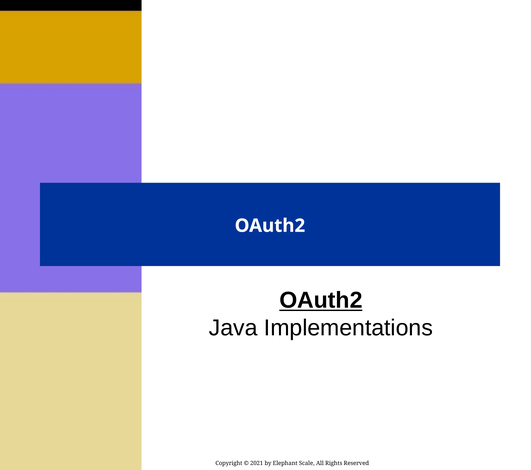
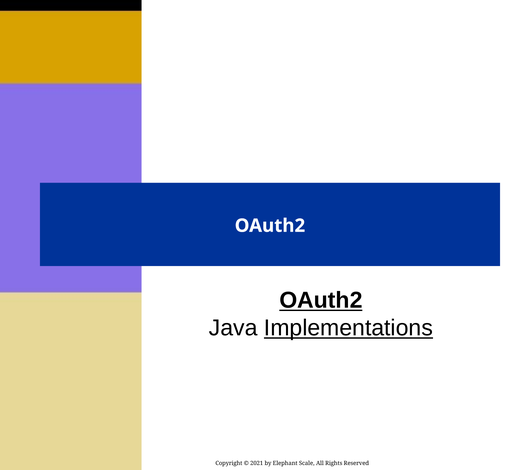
Implementations underline: none -> present
